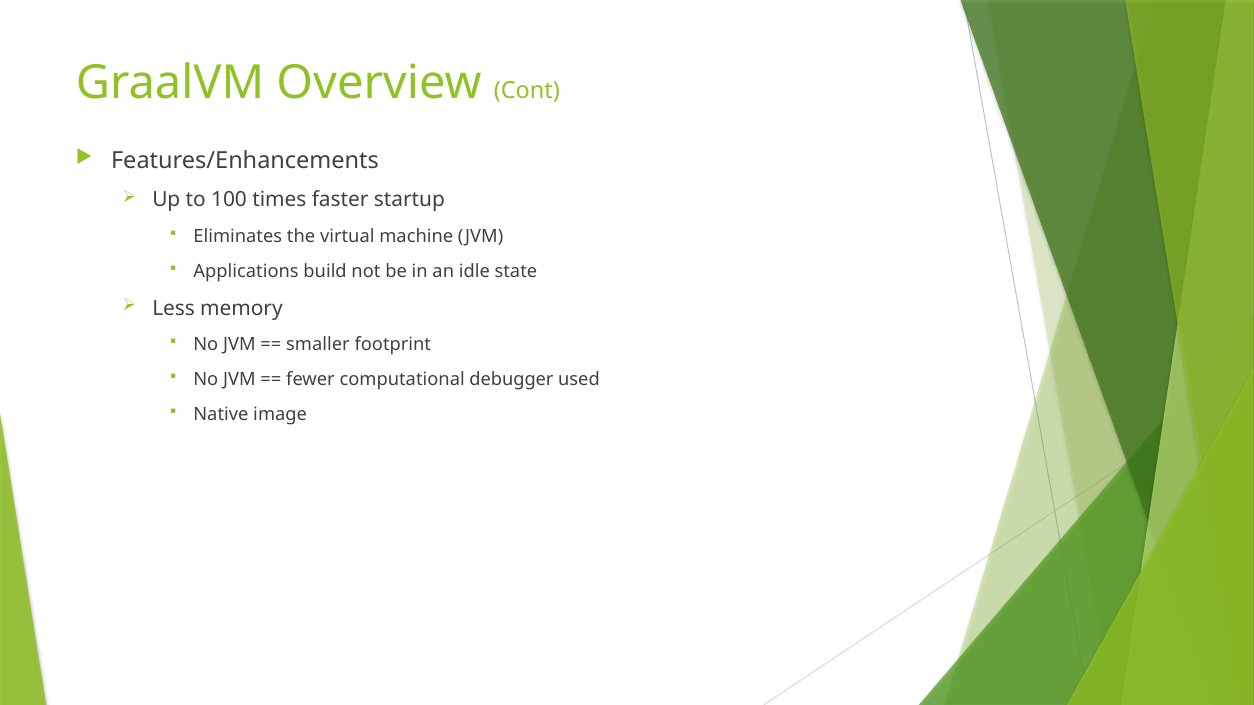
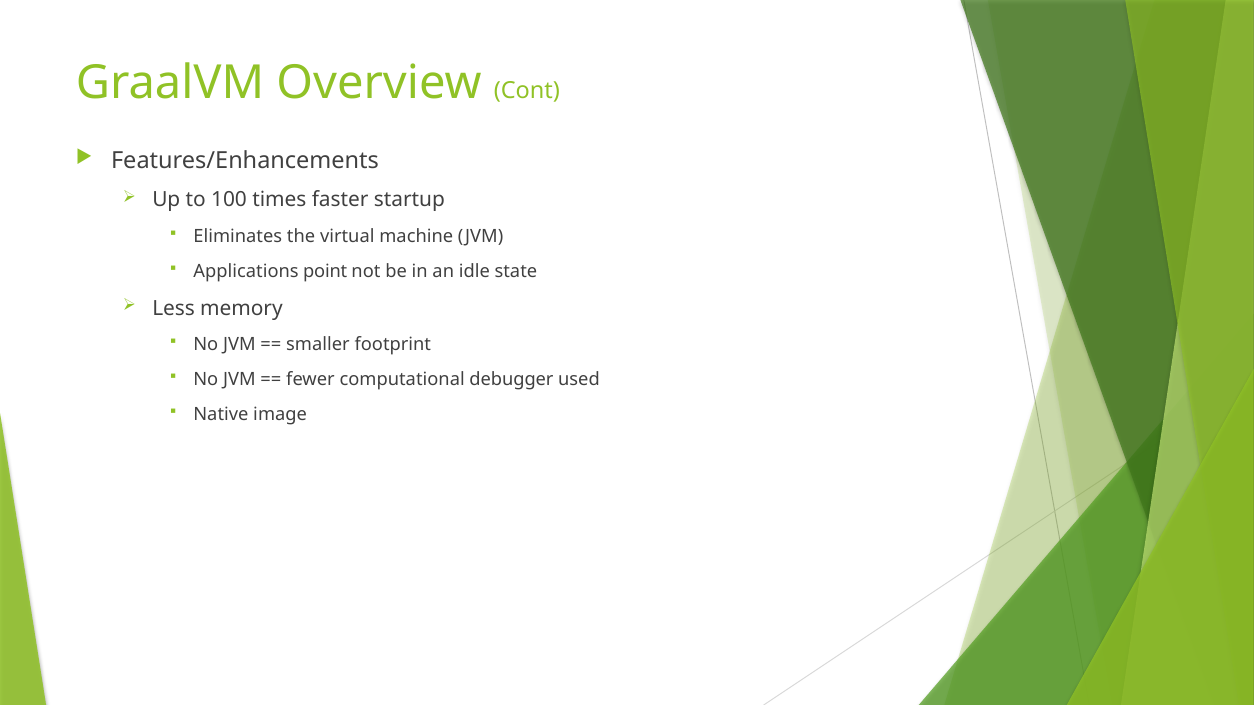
build: build -> point
